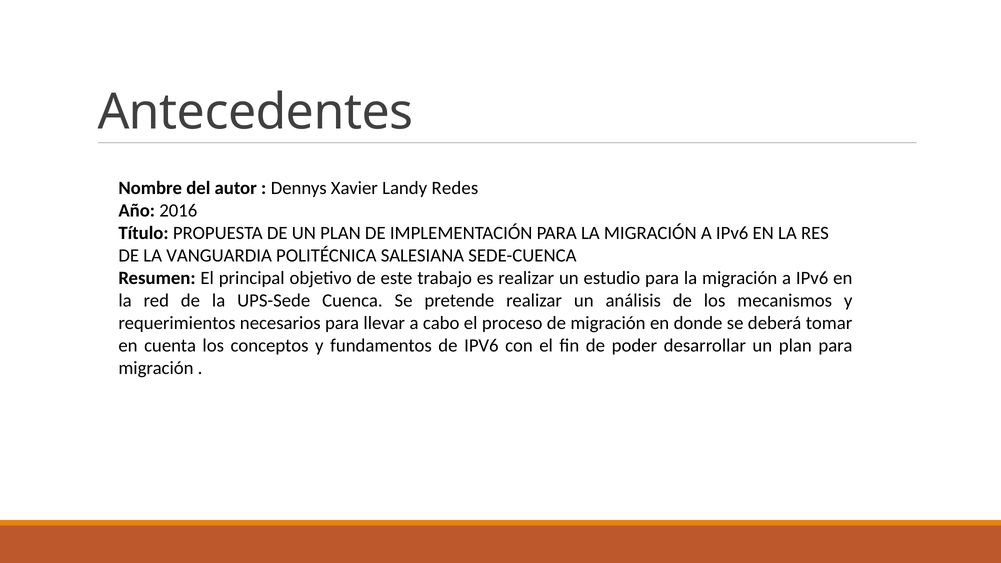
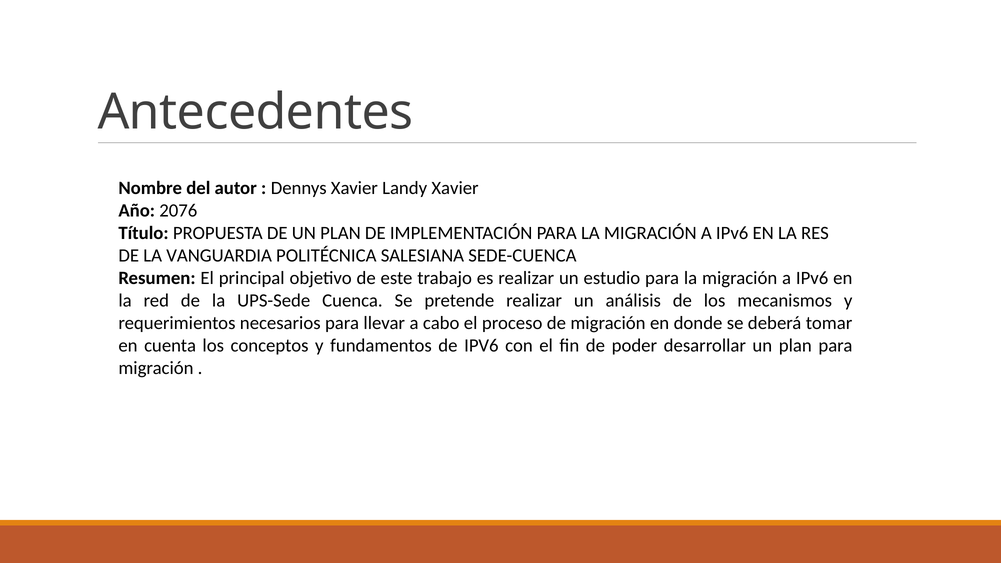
Landy Redes: Redes -> Xavier
2016: 2016 -> 2076
